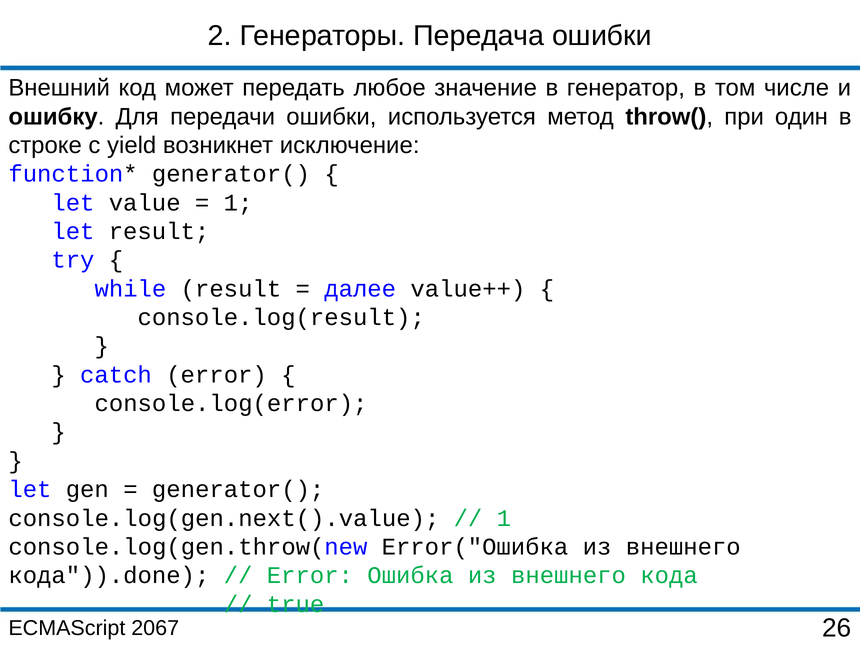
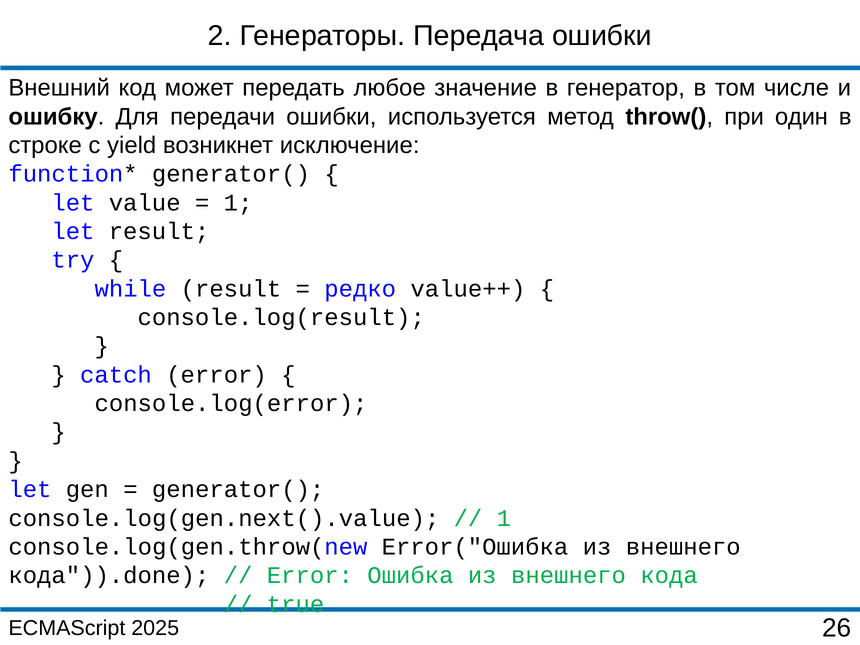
далее: далее -> редко
2067: 2067 -> 2025
